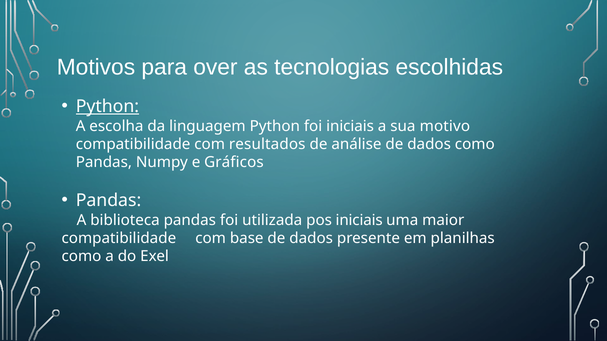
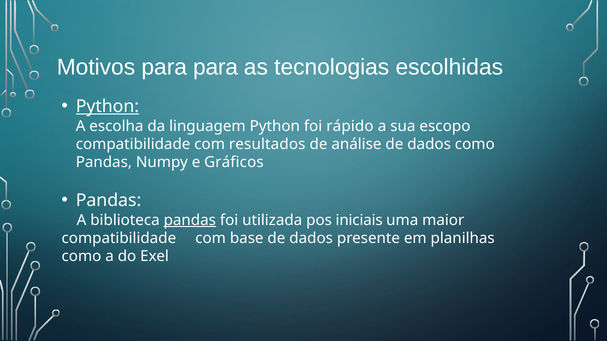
para over: over -> para
foi iniciais: iniciais -> rápido
motivo: motivo -> escopo
pandas at (190, 220) underline: none -> present
